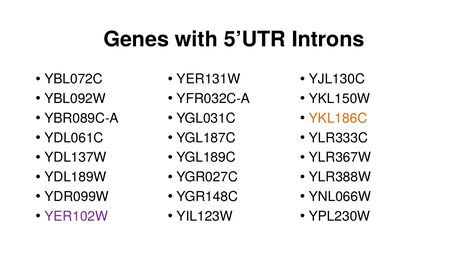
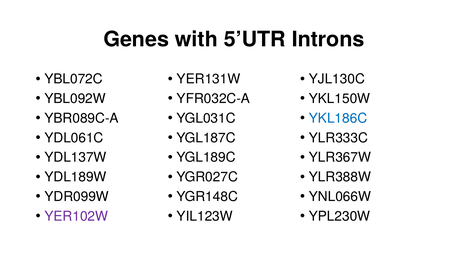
YKL186C colour: orange -> blue
